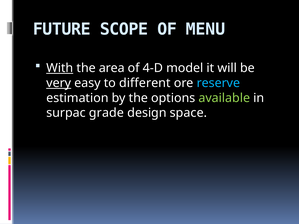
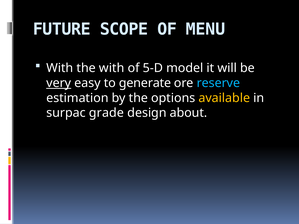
With at (60, 68) underline: present -> none
the area: area -> with
4-D: 4-D -> 5-D
different: different -> generate
available colour: light green -> yellow
space: space -> about
